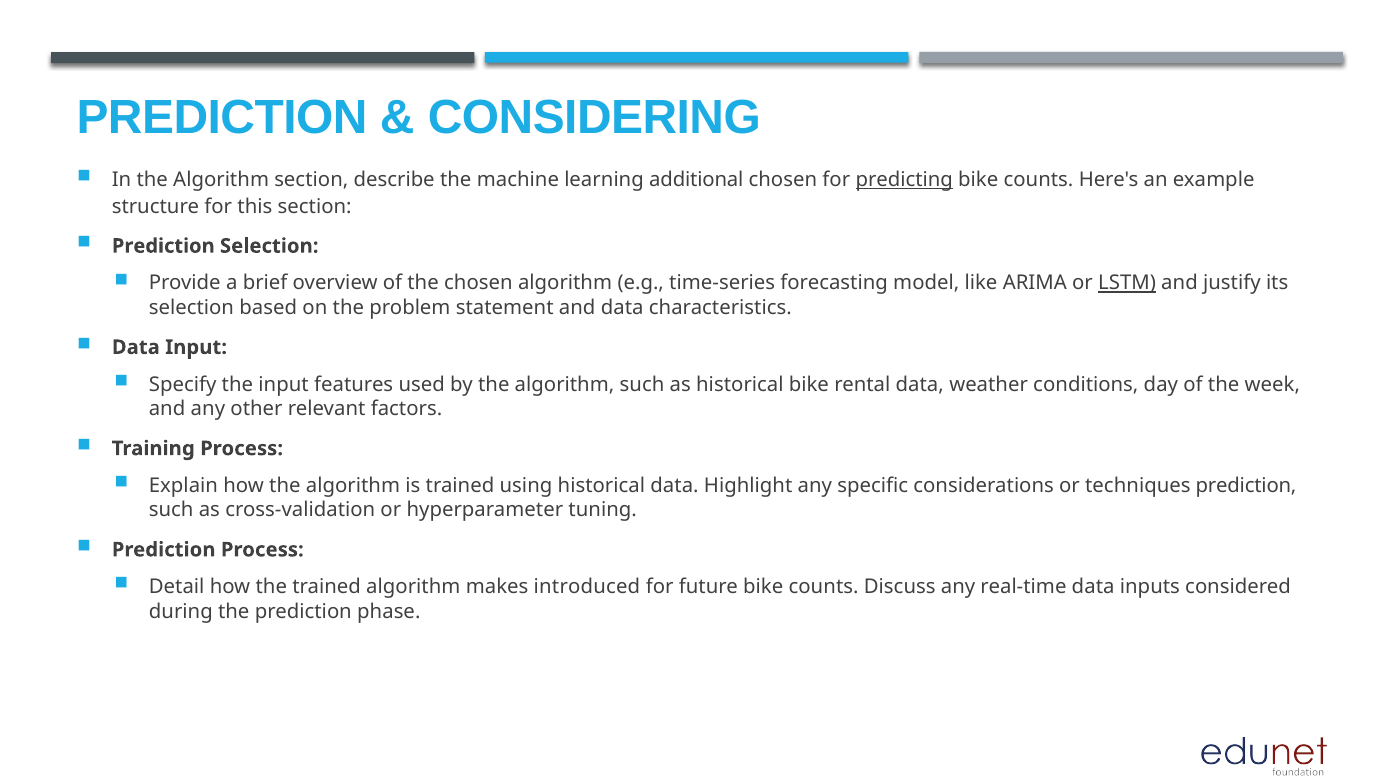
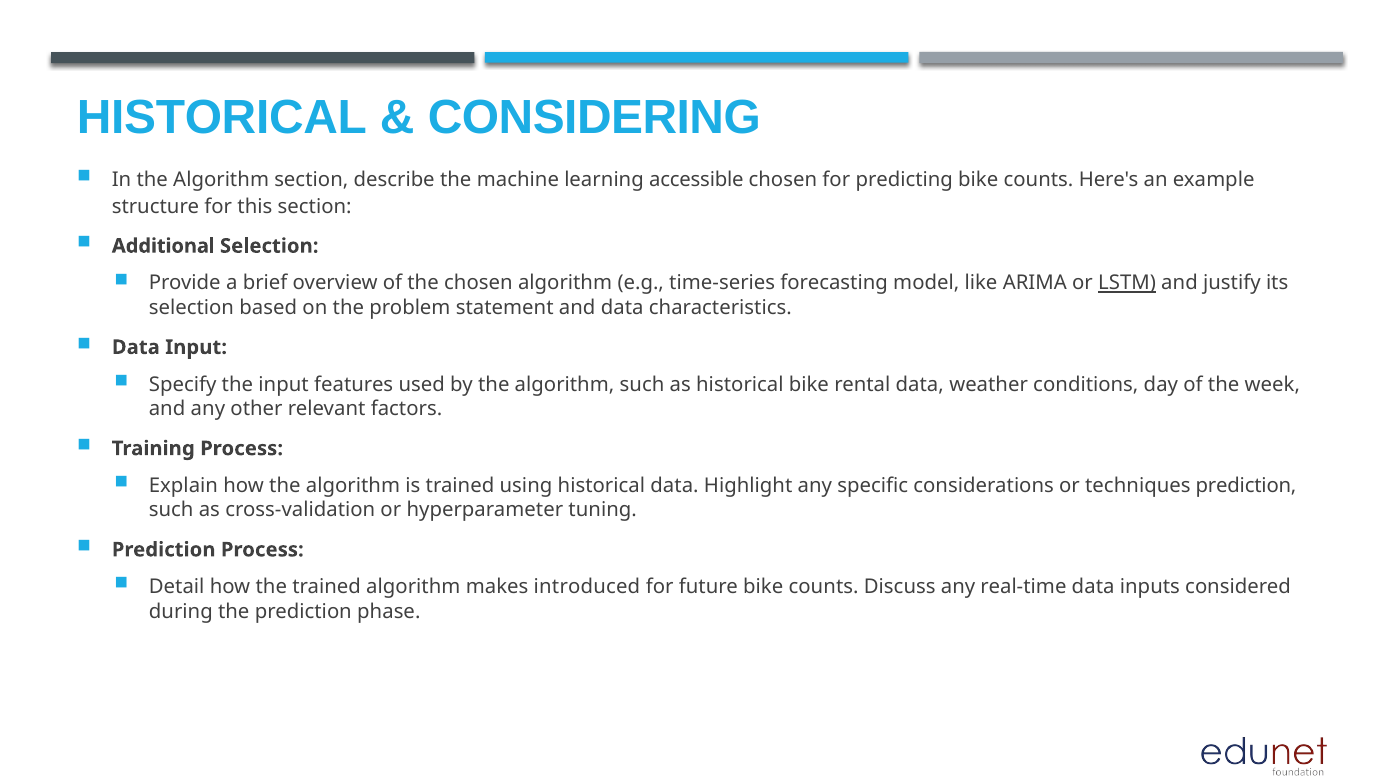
PREDICTION at (222, 118): PREDICTION -> HISTORICAL
additional: additional -> accessible
predicting underline: present -> none
Prediction at (163, 246): Prediction -> Additional
